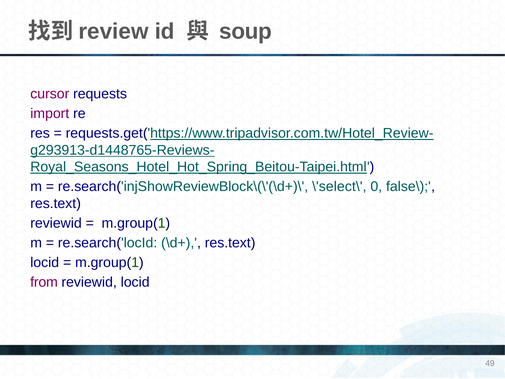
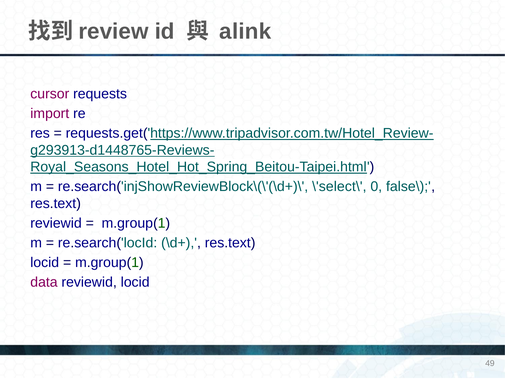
soup: soup -> alink
from: from -> data
